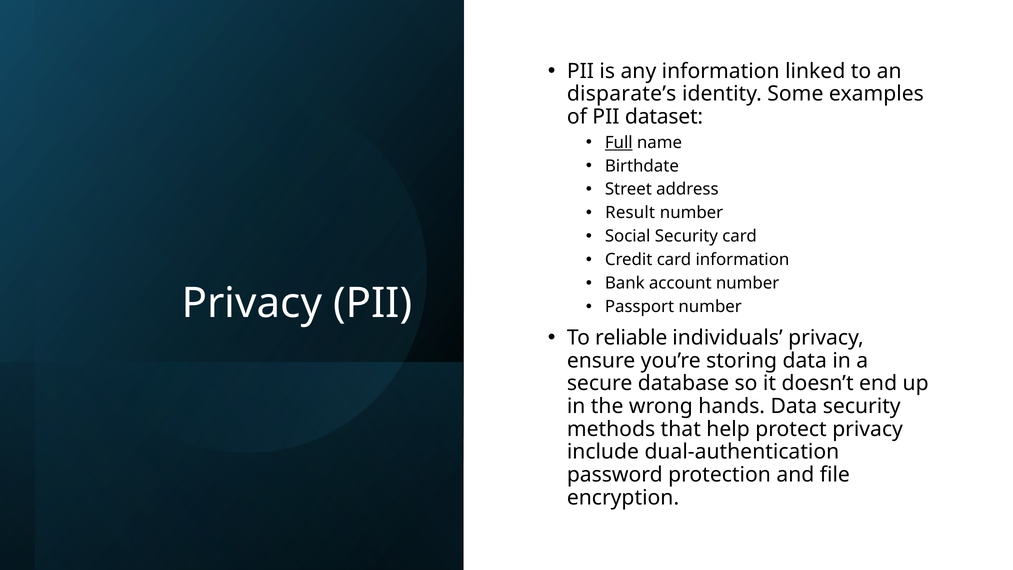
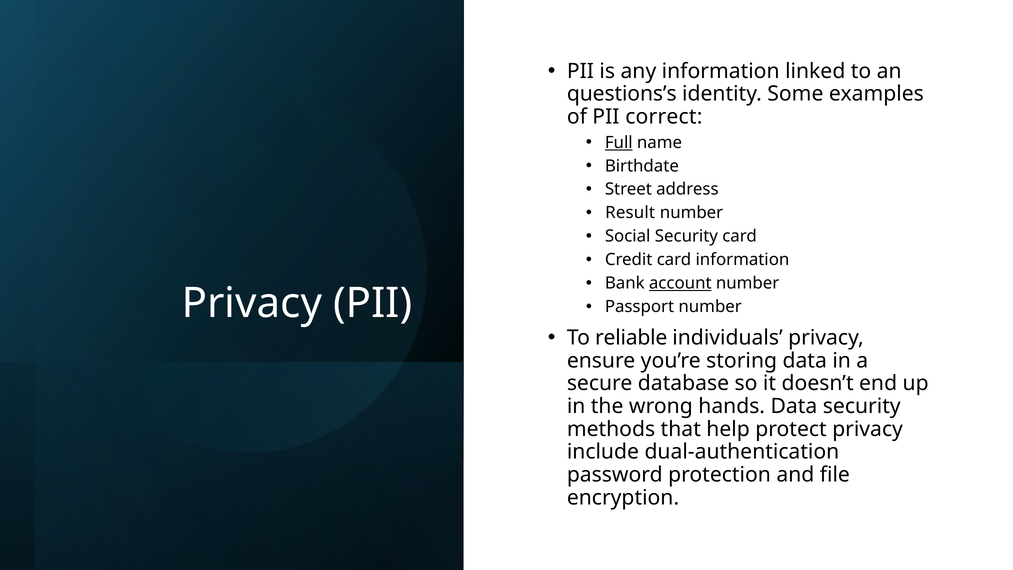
disparate’s: disparate’s -> questions’s
dataset: dataset -> correct
account underline: none -> present
